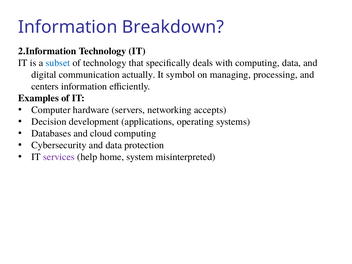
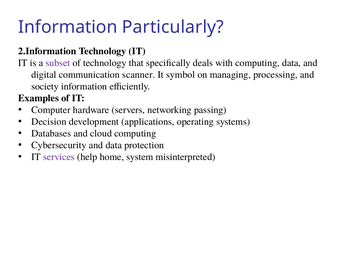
Breakdown: Breakdown -> Particularly
subset colour: blue -> purple
actually: actually -> scanner
centers: centers -> society
accepts: accepts -> passing
